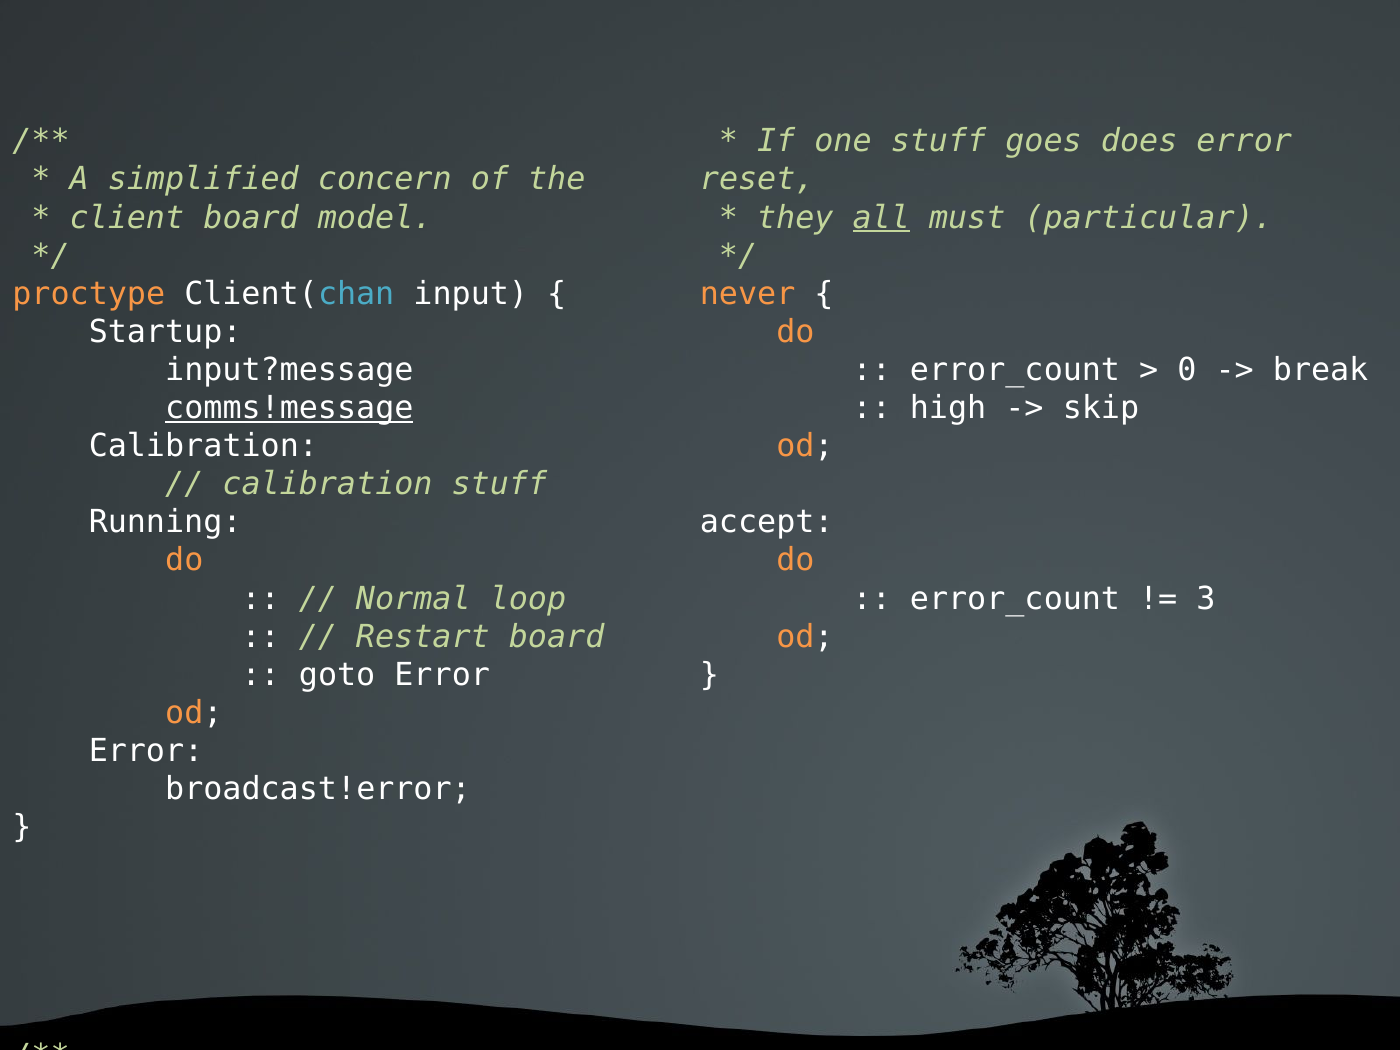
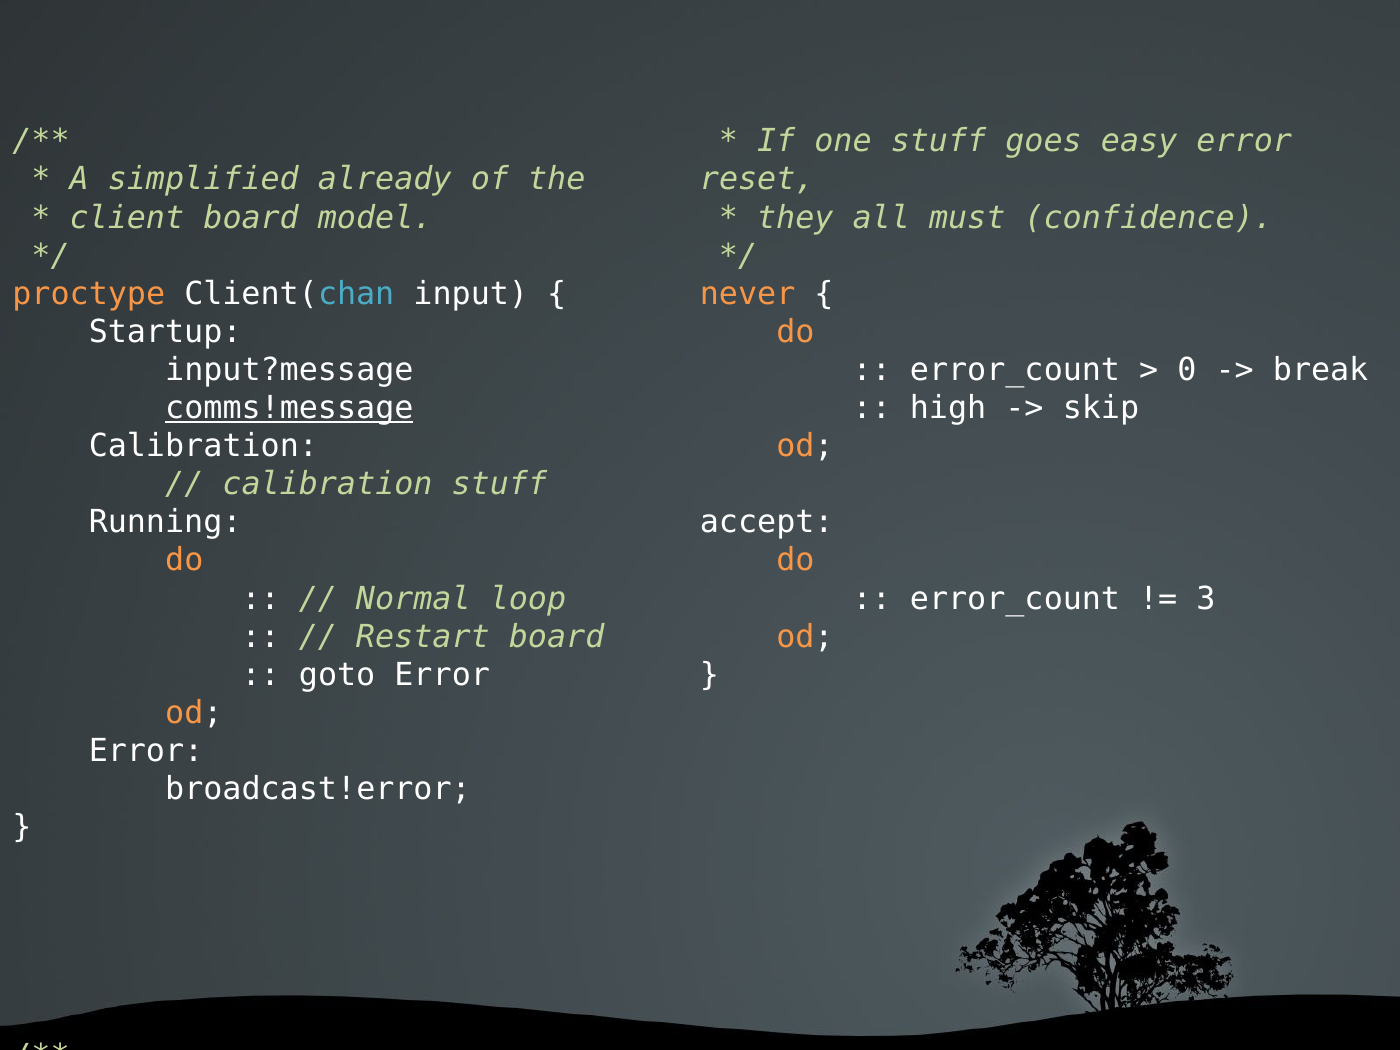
does: does -> easy
concern: concern -> already
all underline: present -> none
particular: particular -> confidence
